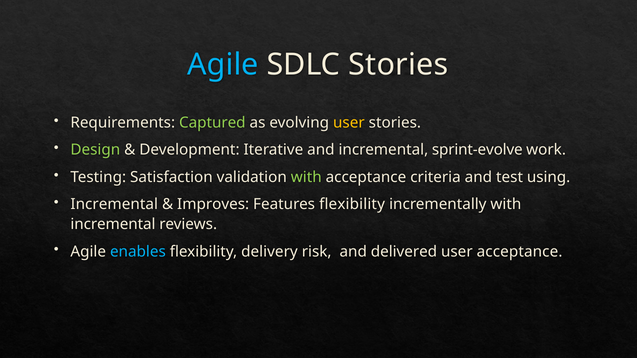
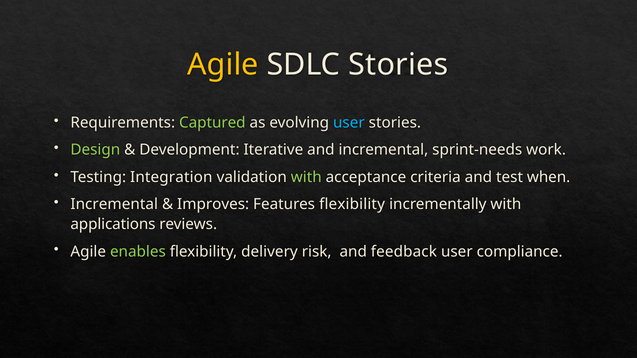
Agile at (223, 65) colour: light blue -> yellow
user at (349, 123) colour: yellow -> light blue
sprint-evolve: sprint-evolve -> sprint-needs
Satisfaction: Satisfaction -> Integration
using: using -> when
incremental at (113, 225): incremental -> applications
enables colour: light blue -> light green
delivered: delivered -> feedback
user acceptance: acceptance -> compliance
